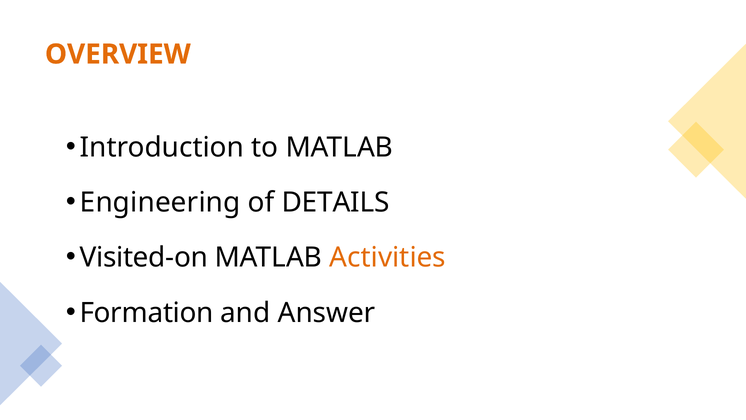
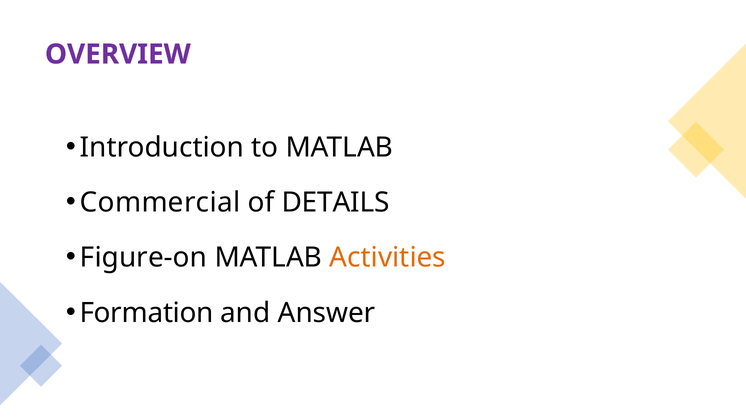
OVERVIEW colour: orange -> purple
Engineering: Engineering -> Commercial
Visited-on: Visited-on -> Figure-on
